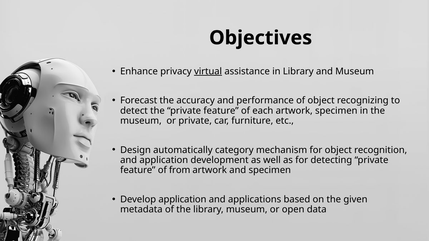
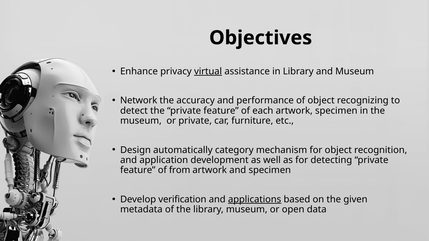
Forecast: Forecast -> Network
Develop application: application -> verification
applications underline: none -> present
